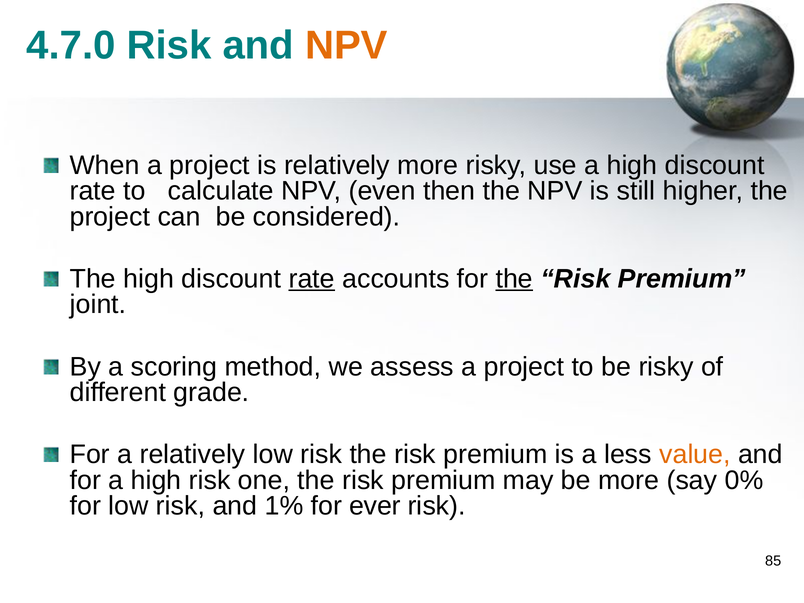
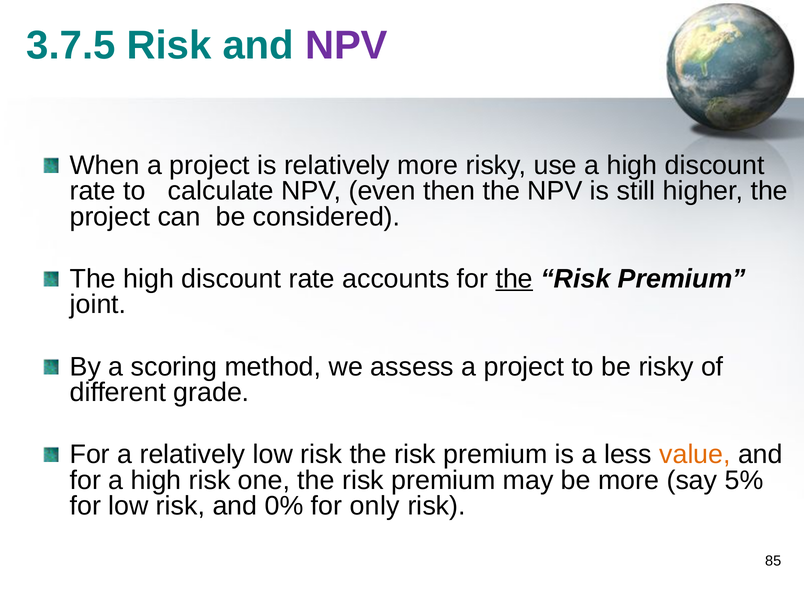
4.7.0: 4.7.0 -> 3.7.5
NPV at (346, 46) colour: orange -> purple
rate at (312, 279) underline: present -> none
0%: 0% -> 5%
1%: 1% -> 0%
ever: ever -> only
